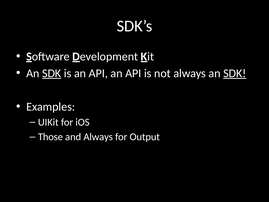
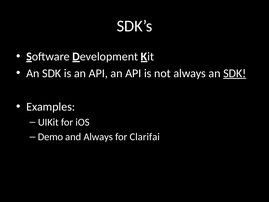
SDK at (52, 73) underline: present -> none
Those: Those -> Demo
Output: Output -> Clarifai
